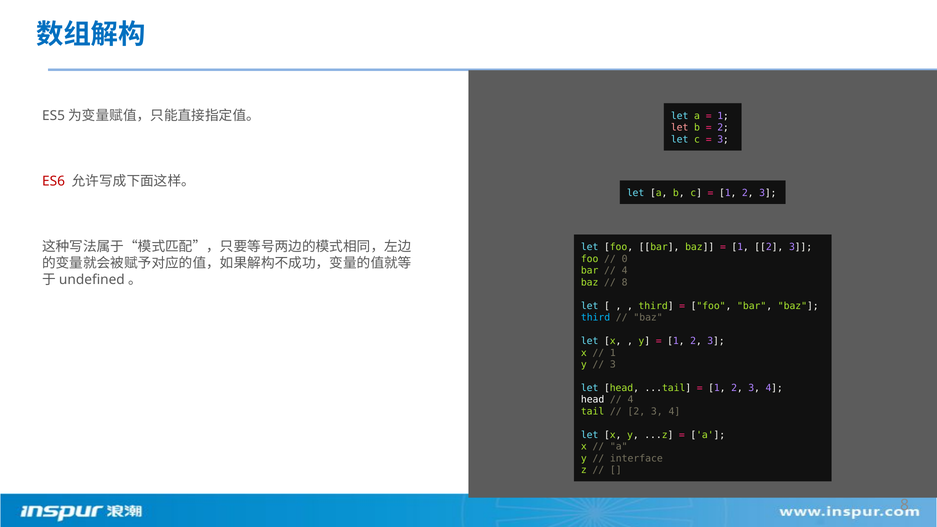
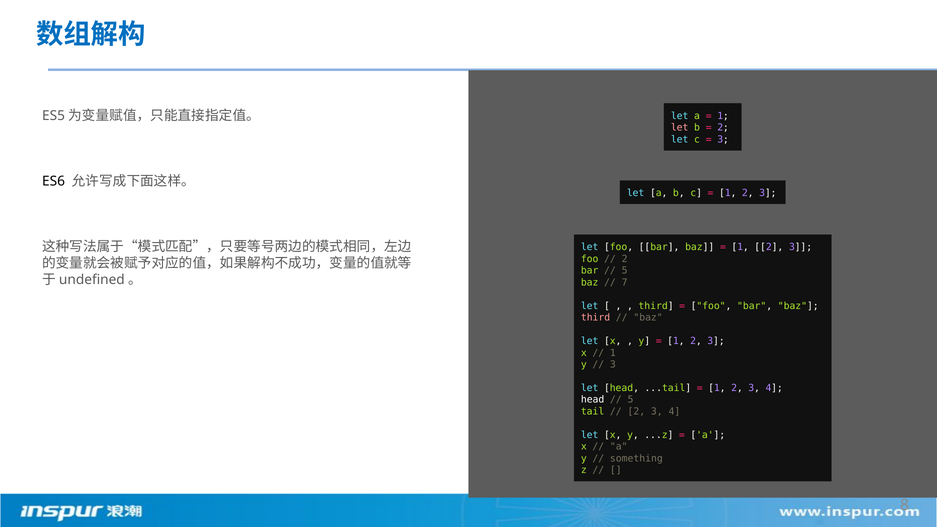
ES6 colour: red -> black
0 at (625, 259): 0 -> 2
4 at (625, 271): 4 -> 5
8 at (625, 282): 8 -> 7
third at (596, 318) colour: light blue -> pink
4 at (630, 400): 4 -> 5
interface: interface -> something
